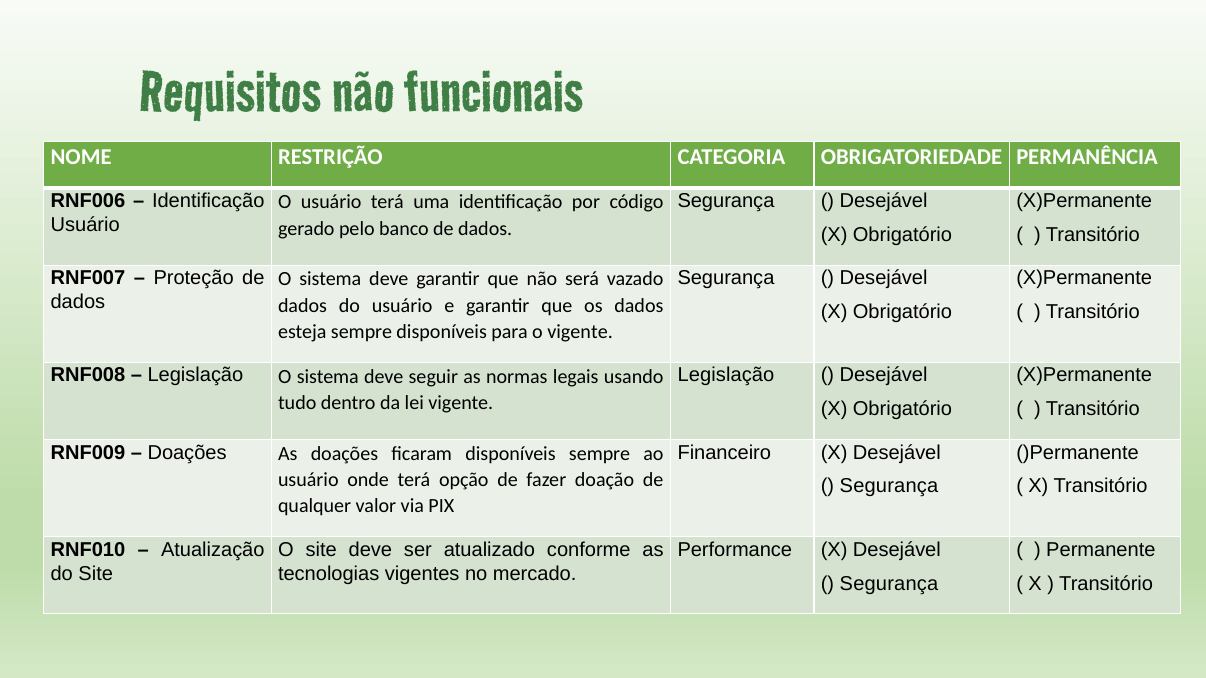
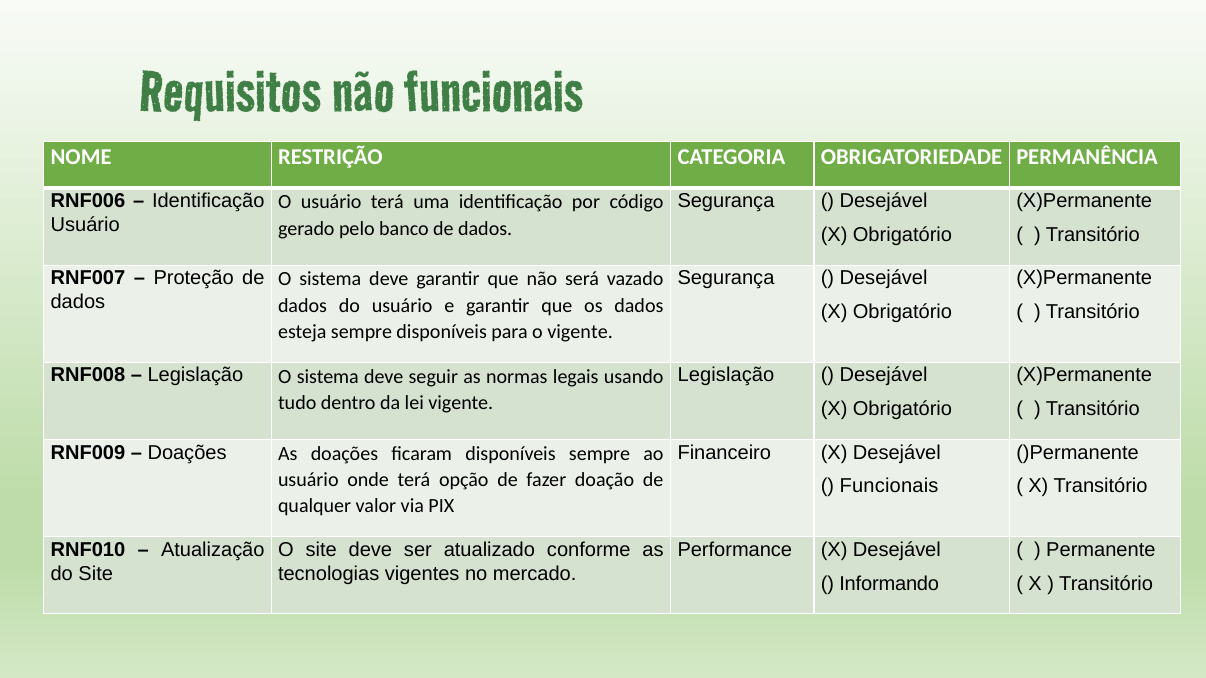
Segurança at (889, 487): Segurança -> Funcionais
Segurança at (889, 584): Segurança -> Informando
